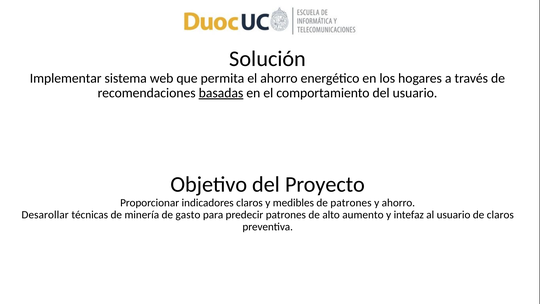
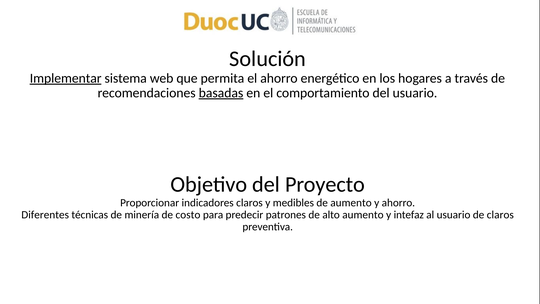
Implementar underline: none -> present
de patrones: patrones -> aumento
Desarollar: Desarollar -> Diferentes
gasto: gasto -> costo
